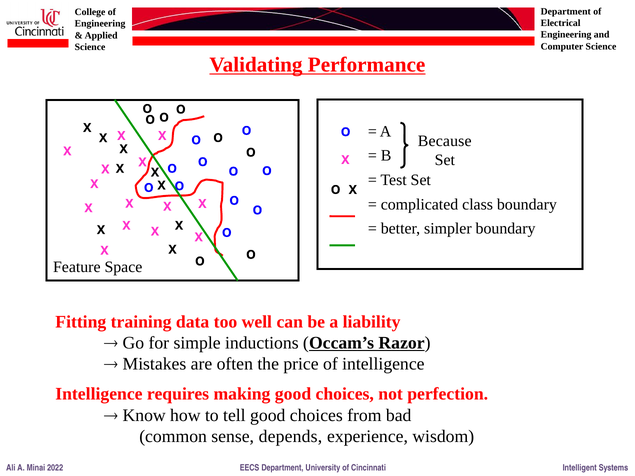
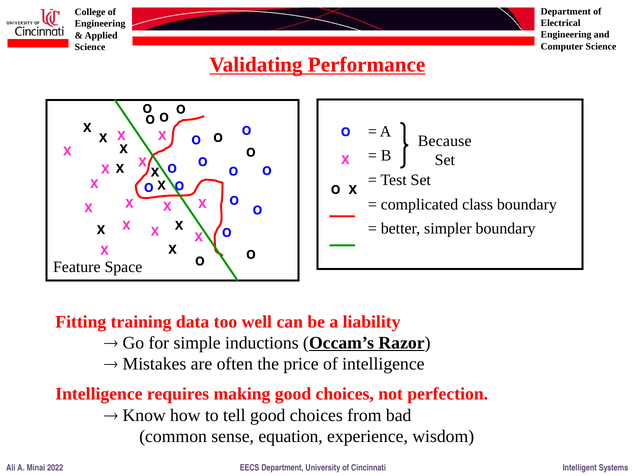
depends: depends -> equation
